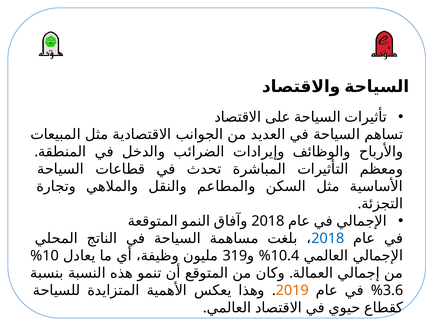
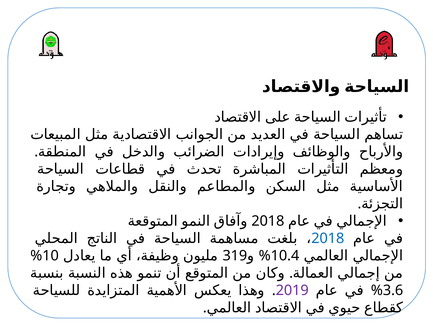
2019 colour: orange -> purple
